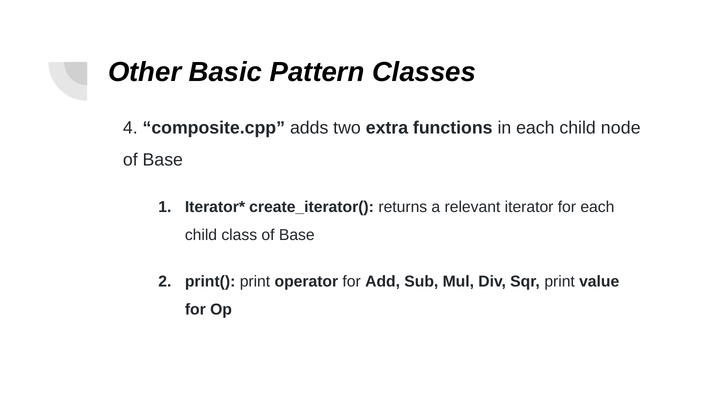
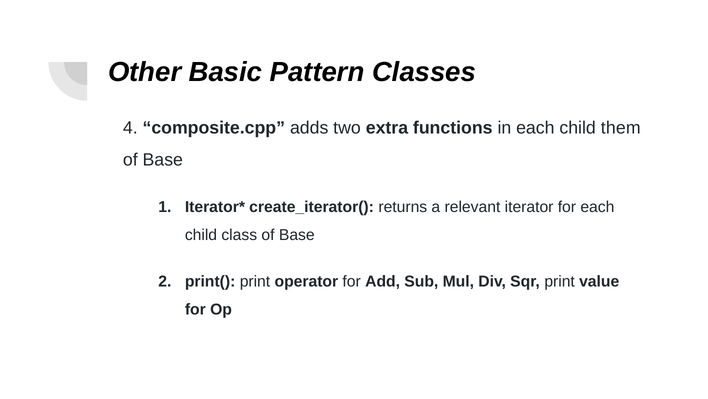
node: node -> them
